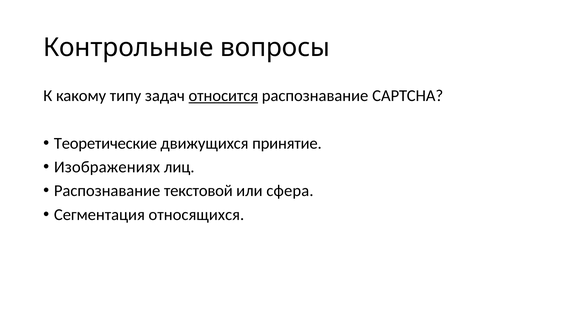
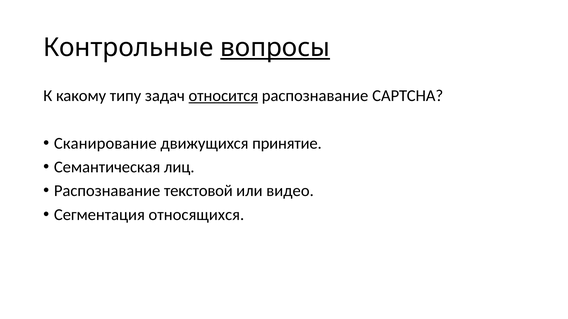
вопросы underline: none -> present
Теоретические: Теоретические -> Сканирование
Изображениях: Изображениях -> Семантическая
сфера: сфера -> видео
